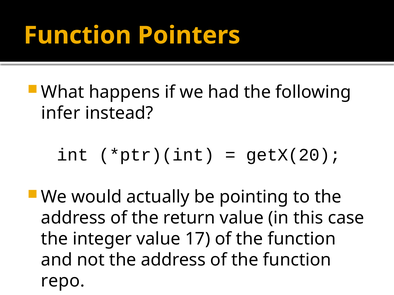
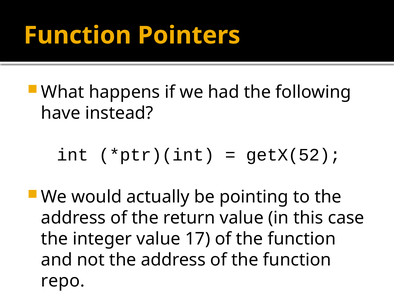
infer: infer -> have
getX(20: getX(20 -> getX(52
